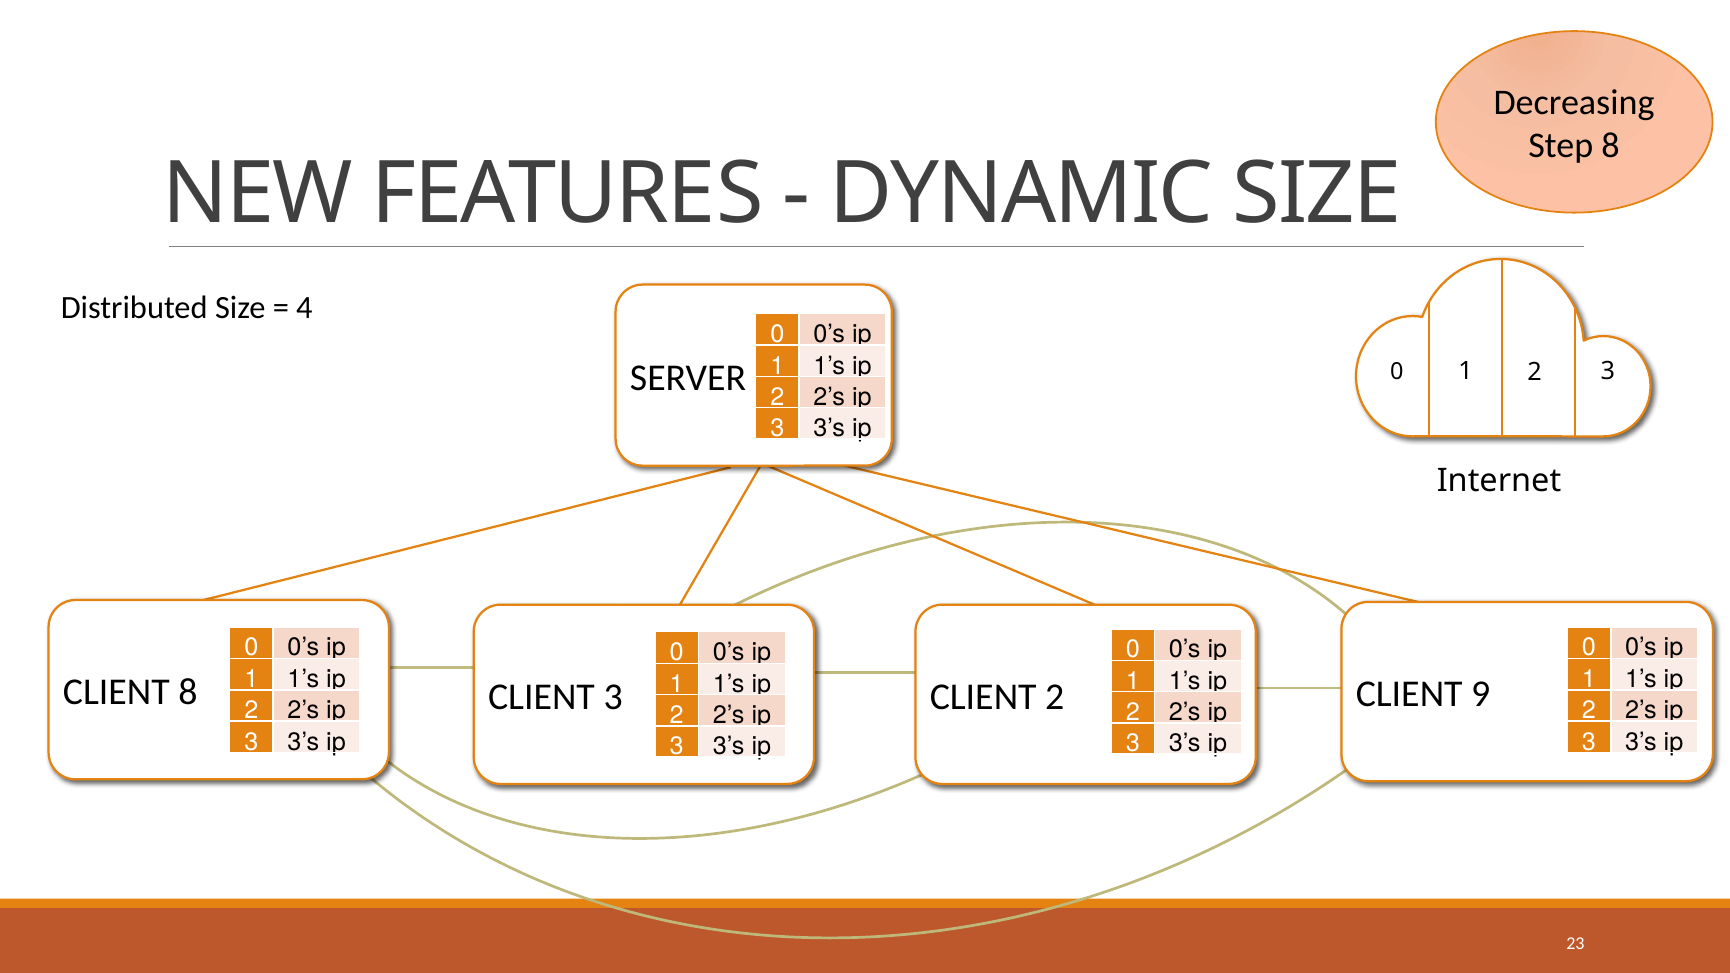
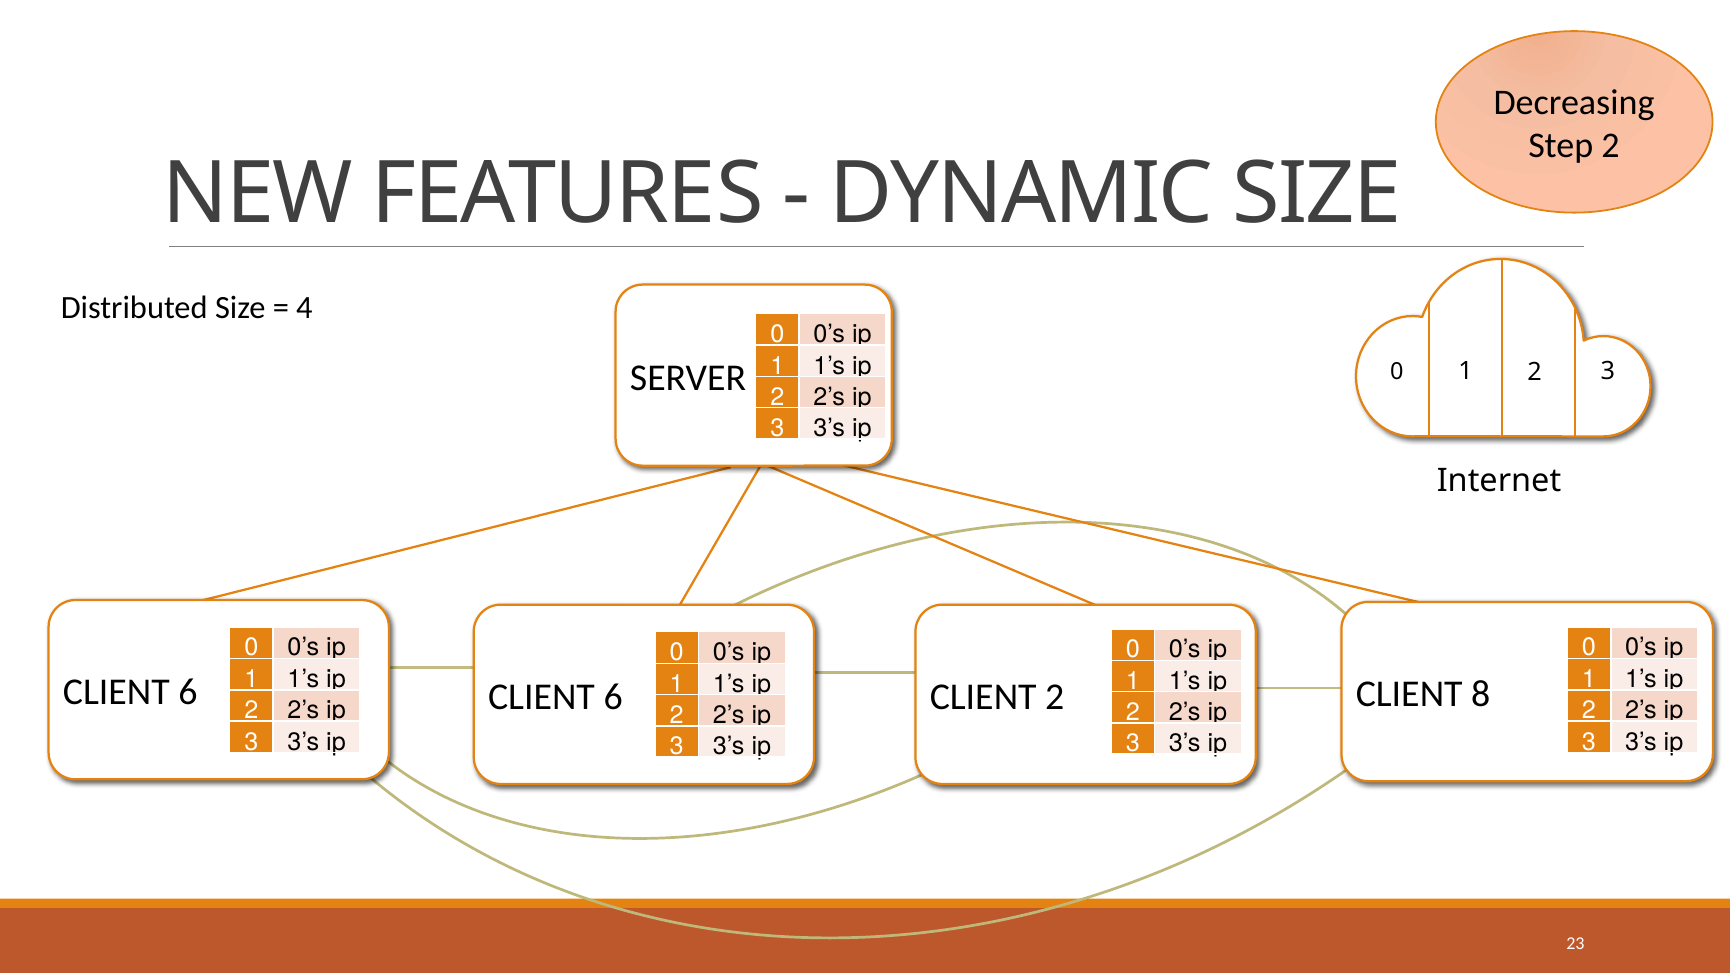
Step 8: 8 -> 2
8 at (188, 692): 8 -> 6
9: 9 -> 8
3 at (613, 697): 3 -> 6
